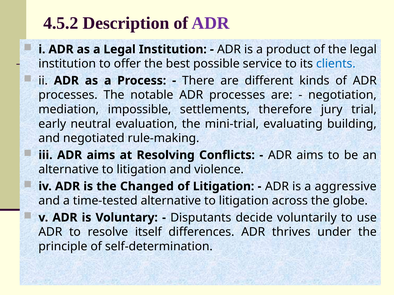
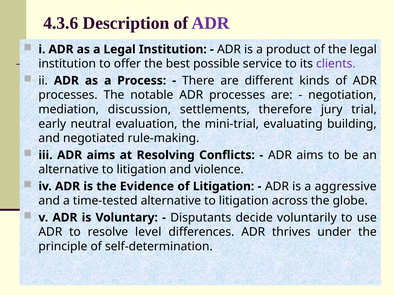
4.5.2: 4.5.2 -> 4.3.6
clients colour: blue -> purple
impossible: impossible -> discussion
Changed: Changed -> Evidence
itself: itself -> level
